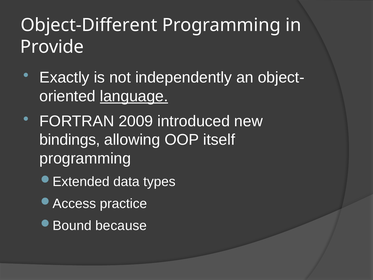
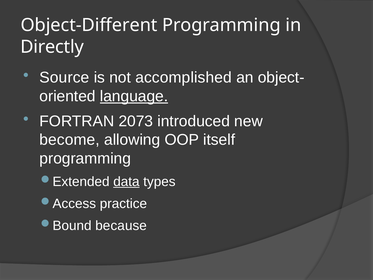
Provide: Provide -> Directly
Exactly: Exactly -> Source
independently: independently -> accomplished
2009: 2009 -> 2073
bindings: bindings -> become
data underline: none -> present
